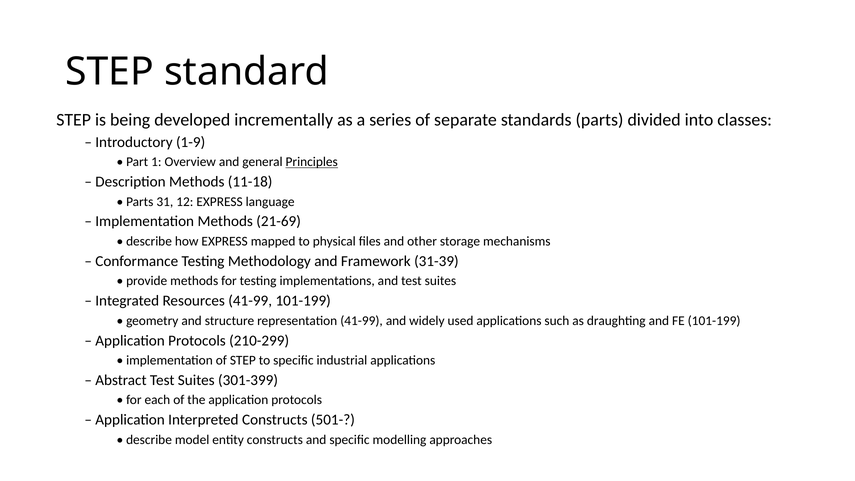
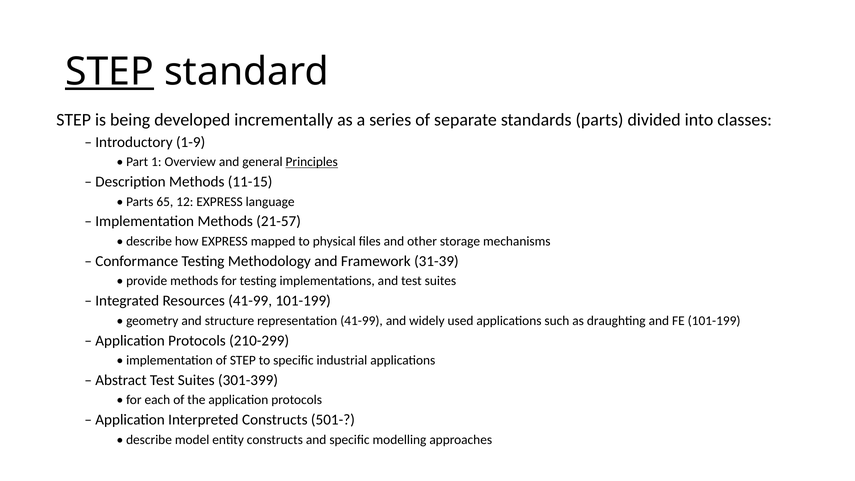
STEP at (110, 72) underline: none -> present
11-18: 11-18 -> 11-15
31: 31 -> 65
21-69: 21-69 -> 21-57
